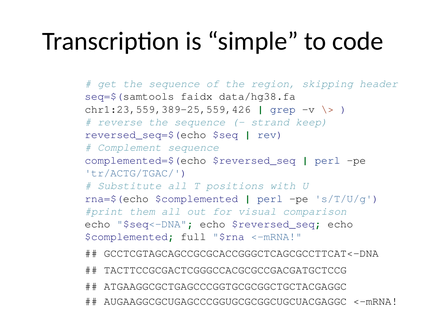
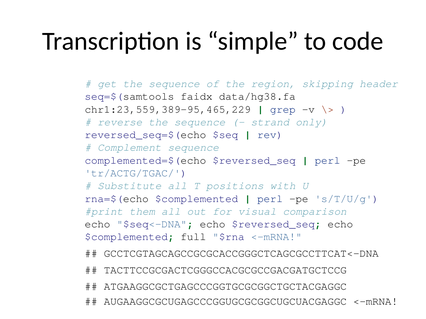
chr1:23,559,389-25,559,426: chr1:23,559,389-25,559,426 -> chr1:23,559,389-95,465,229
keep: keep -> only
